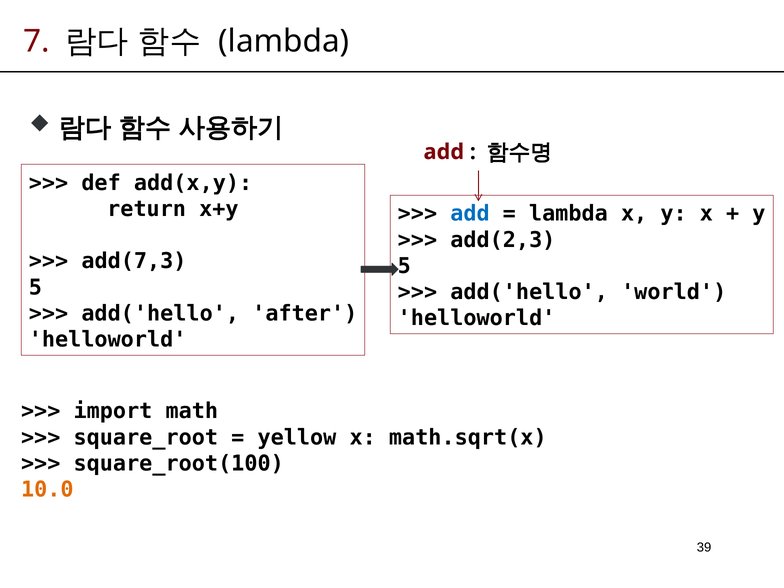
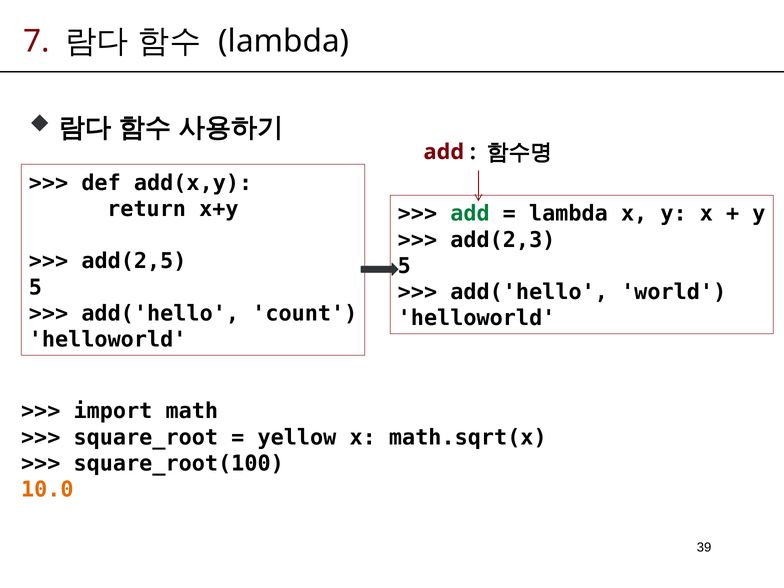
add at (470, 214) colour: blue -> green
add(7,3: add(7,3 -> add(2,5
after: after -> count
